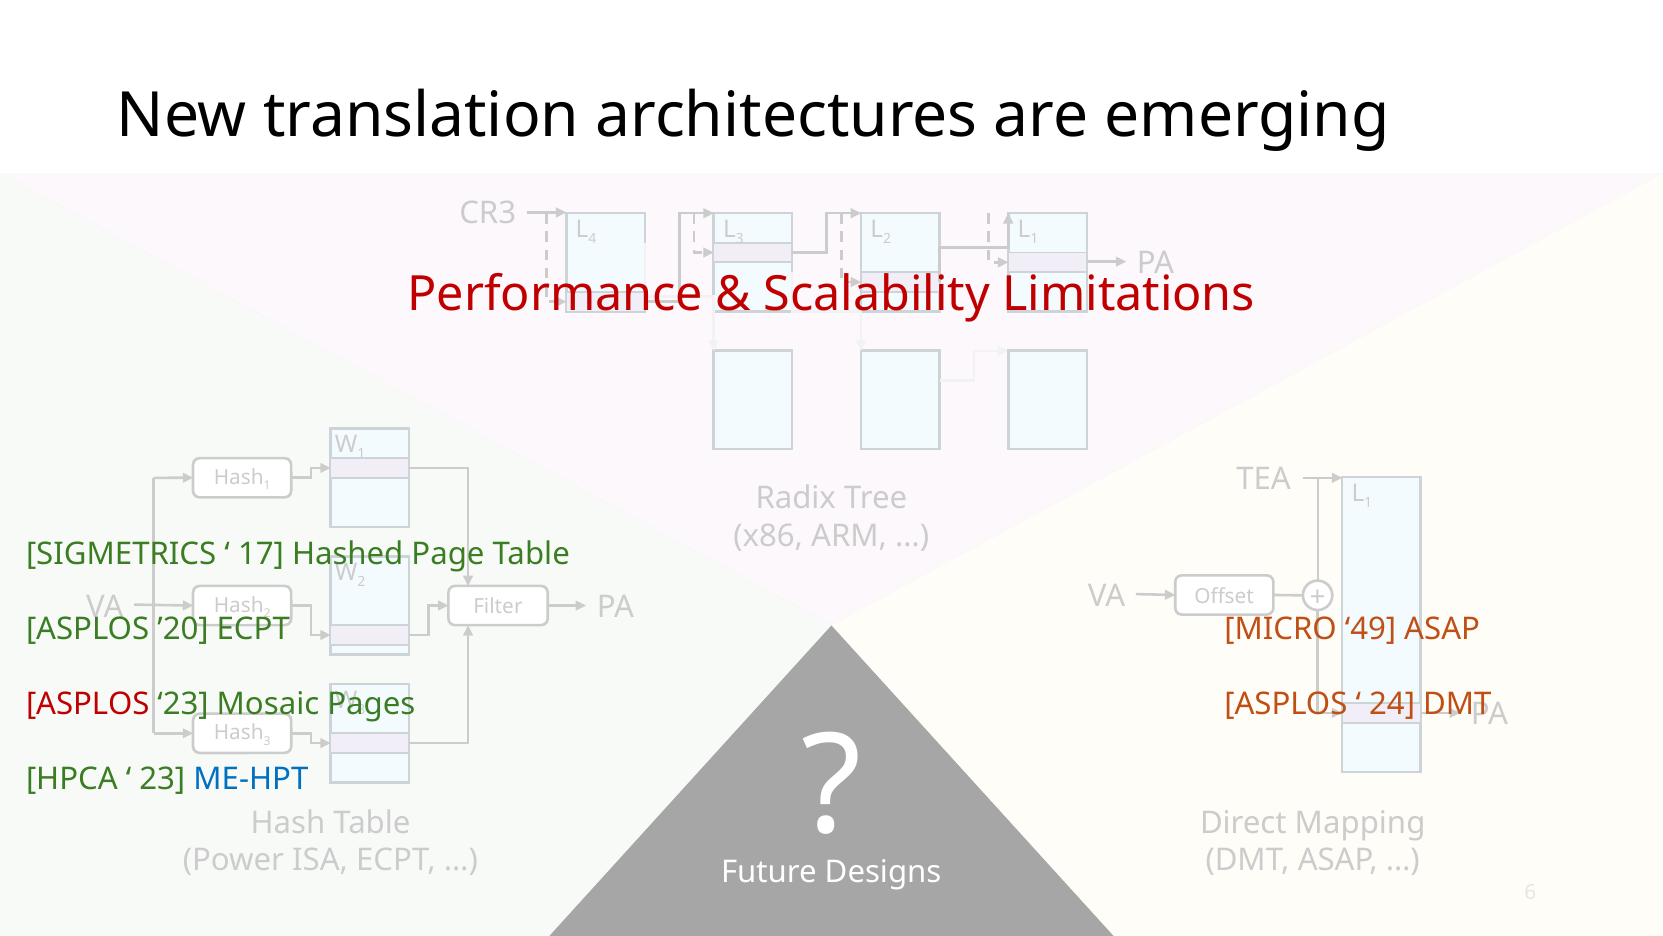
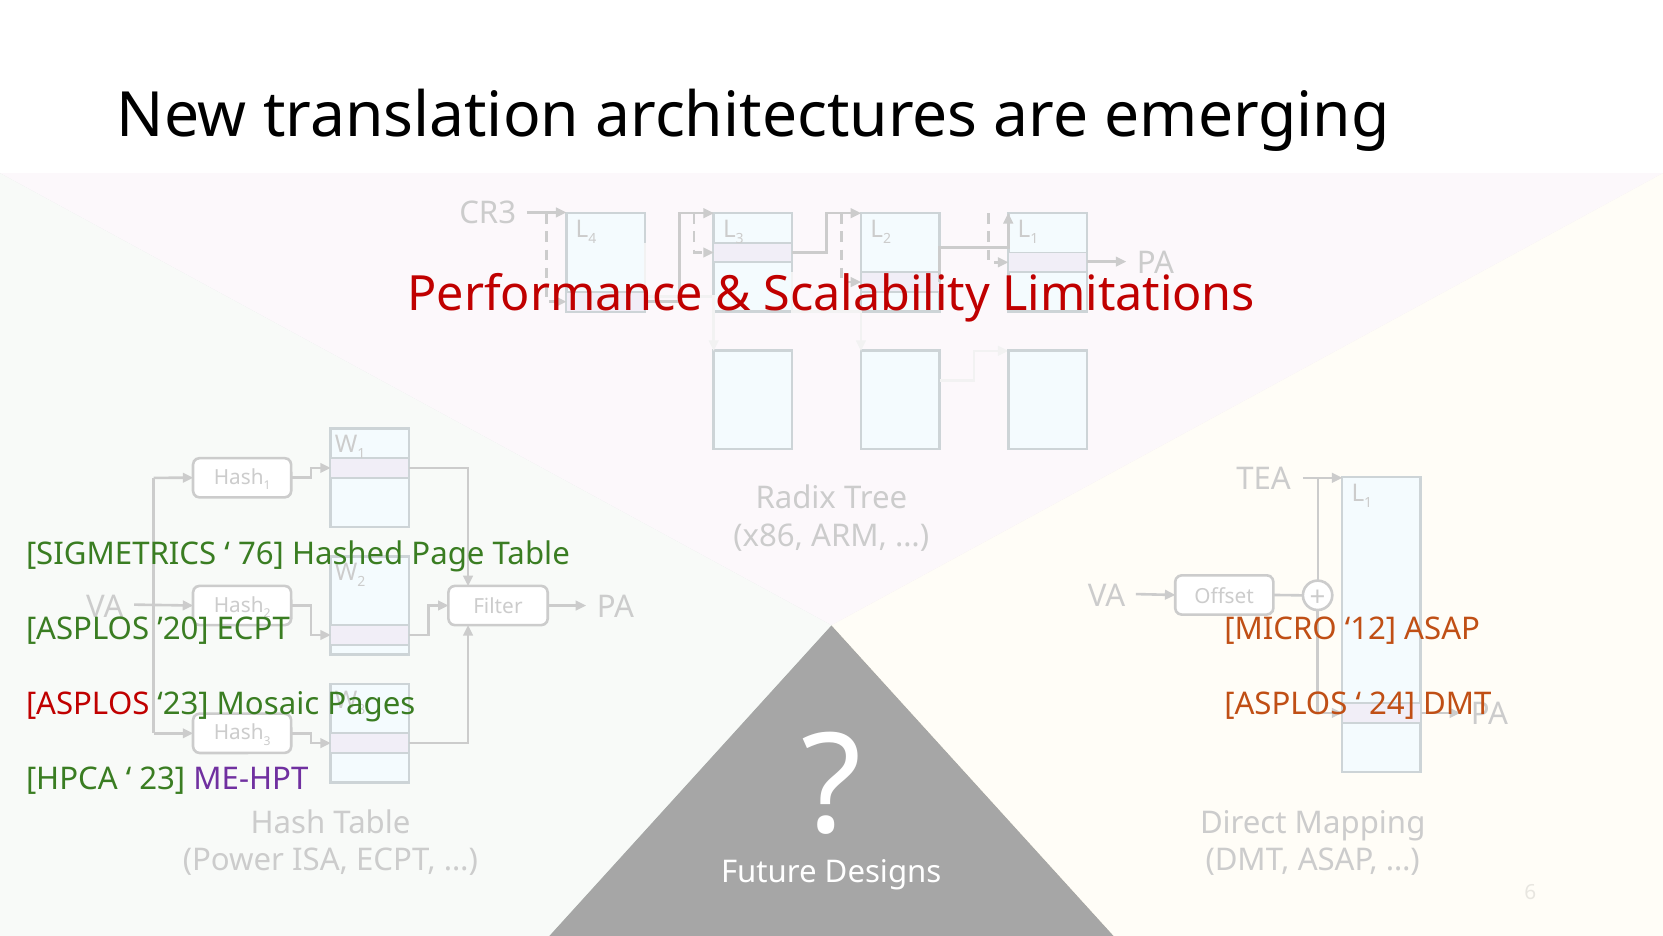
17: 17 -> 76
49: 49 -> 12
ME-HPT colour: blue -> purple
